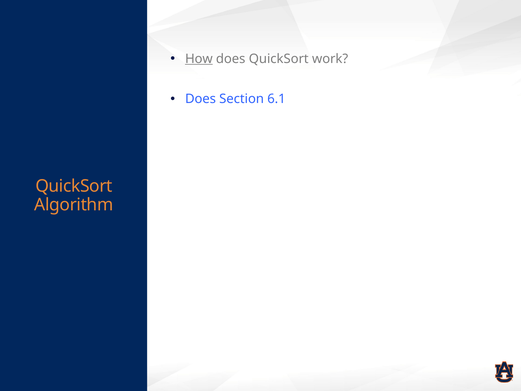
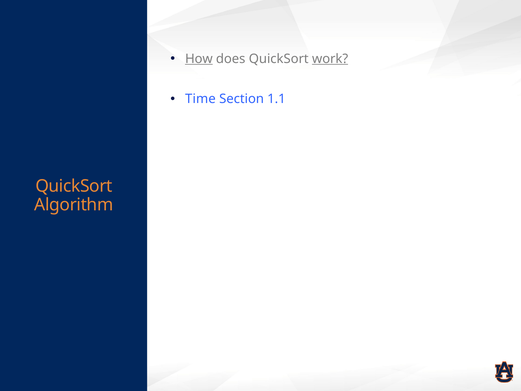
work underline: none -> present
Does at (201, 99): Does -> Time
6.1: 6.1 -> 1.1
